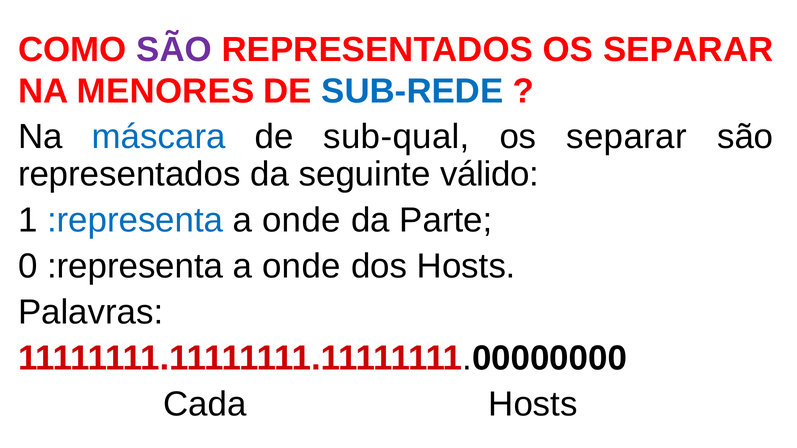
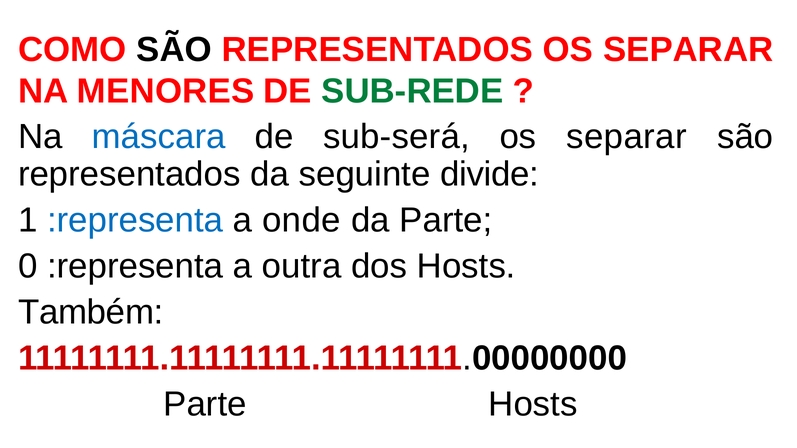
SÃO at (174, 50) colour: purple -> black
SUB-REDE colour: blue -> green
sub-qual: sub-qual -> sub-será
válido: válido -> divide
0 :representa a onde: onde -> outra
Palavras: Palavras -> Também
Cada at (205, 404): Cada -> Parte
